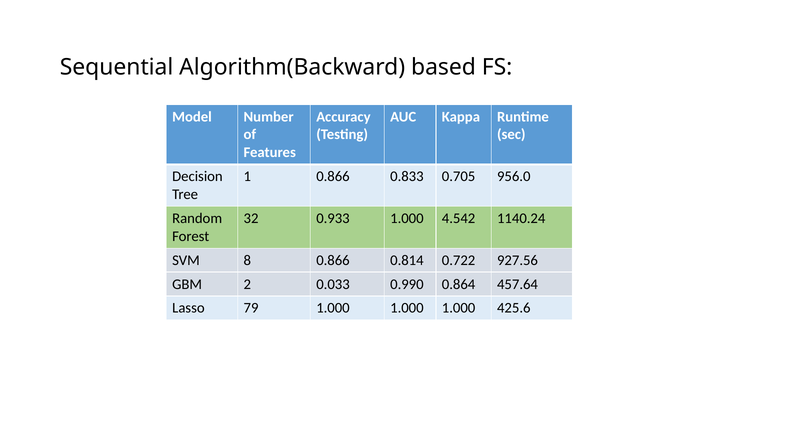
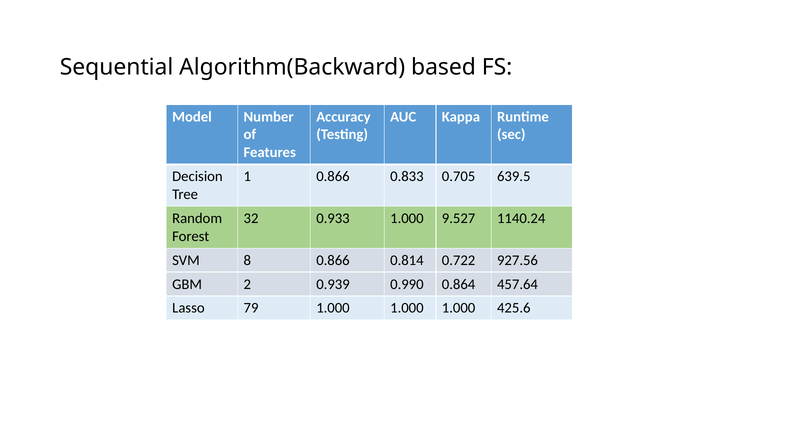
956.0: 956.0 -> 639.5
4.542: 4.542 -> 9.527
0.033: 0.033 -> 0.939
